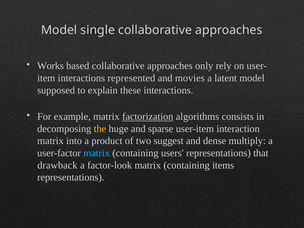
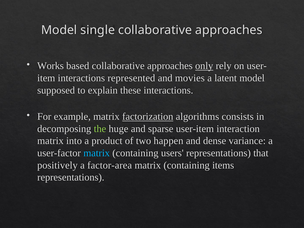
only underline: none -> present
the colour: yellow -> light green
suggest: suggest -> happen
multiply: multiply -> variance
drawback: drawback -> positively
factor-look: factor-look -> factor-area
